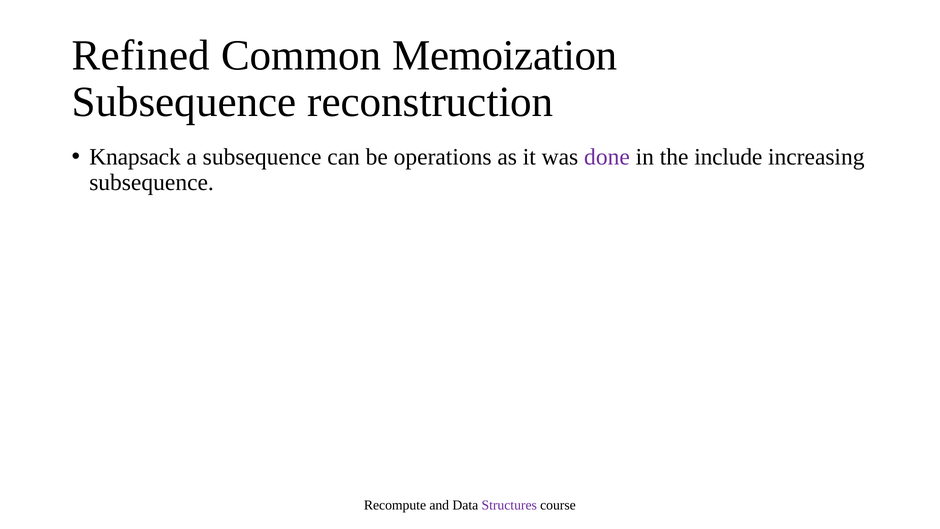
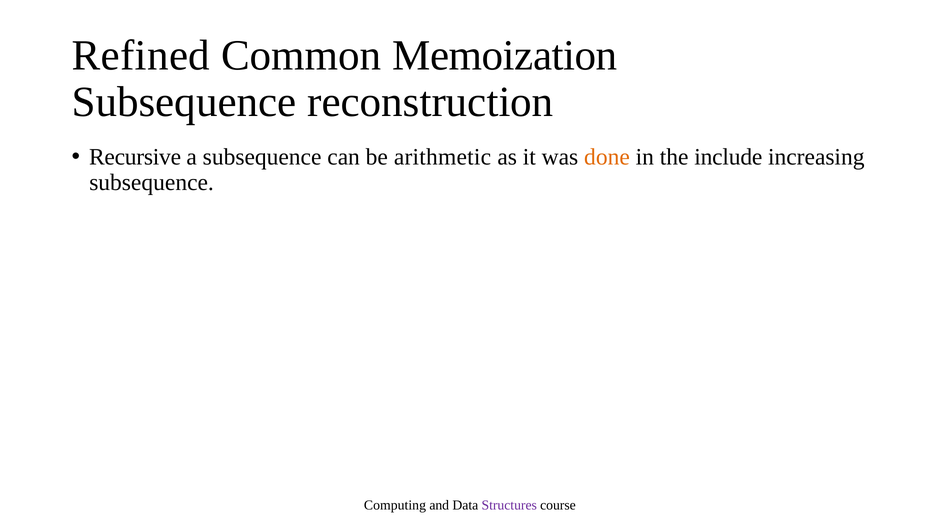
Knapsack: Knapsack -> Recursive
operations: operations -> arithmetic
done colour: purple -> orange
Recompute: Recompute -> Computing
